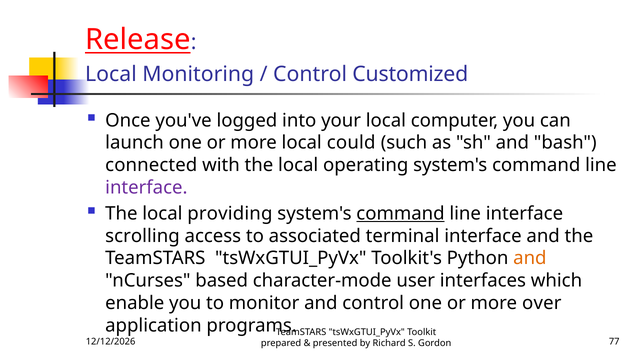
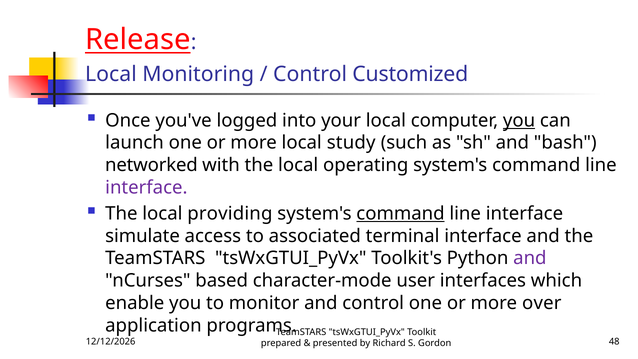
you at (519, 120) underline: none -> present
could: could -> study
connected: connected -> networked
scrolling: scrolling -> simulate
and at (530, 258) colour: orange -> purple
77: 77 -> 48
